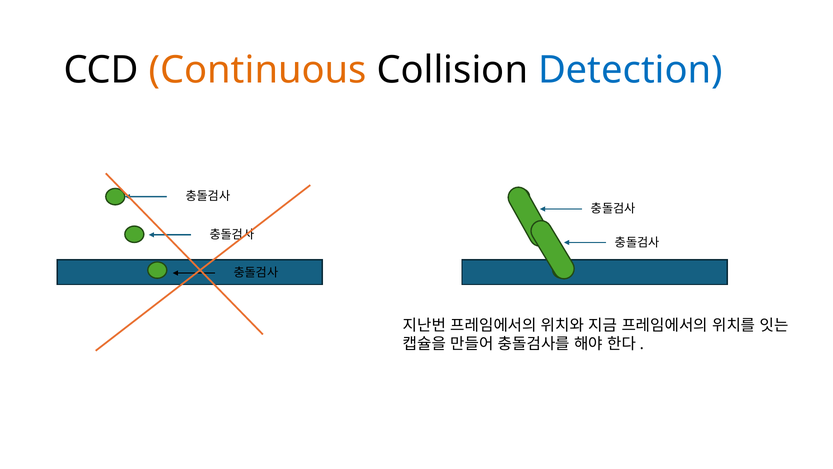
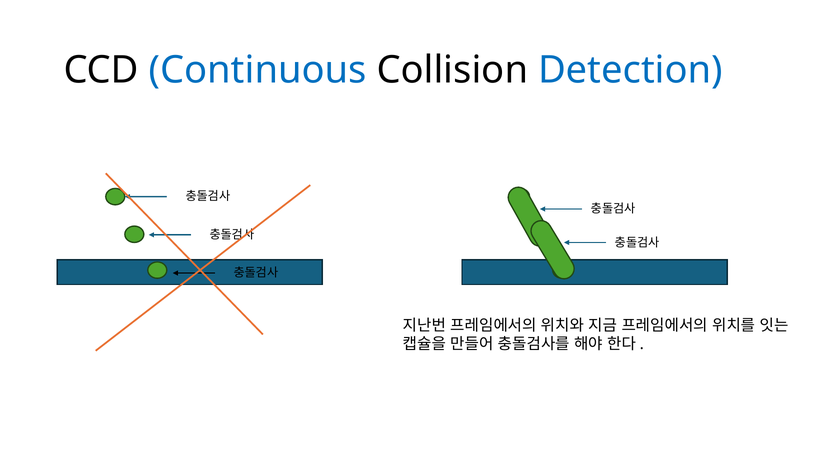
Continuous colour: orange -> blue
